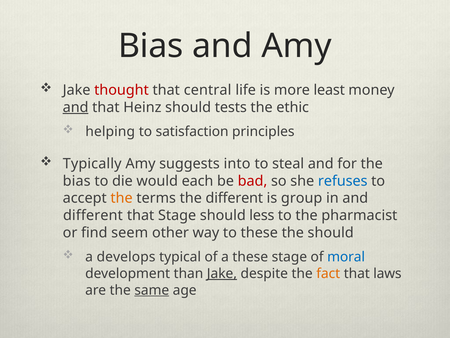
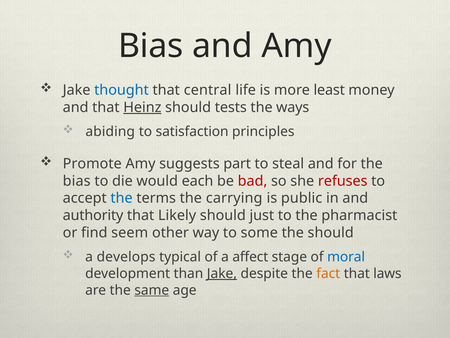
thought colour: red -> blue
and at (76, 107) underline: present -> none
Heinz underline: none -> present
ethic: ethic -> ways
helping: helping -> abiding
Typically: Typically -> Promote
into: into -> part
refuses colour: blue -> red
the at (122, 198) colour: orange -> blue
the different: different -> carrying
group: group -> public
different at (93, 215): different -> authority
that Stage: Stage -> Likely
less: less -> just
to these: these -> some
a these: these -> affect
